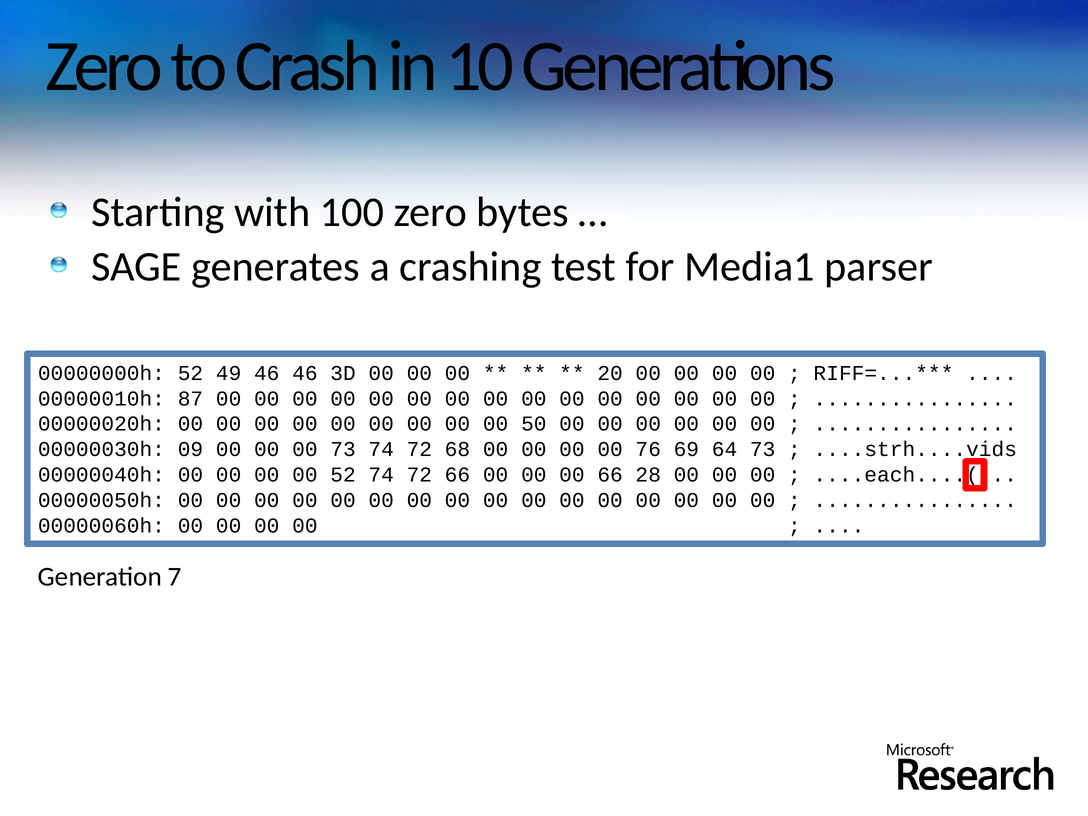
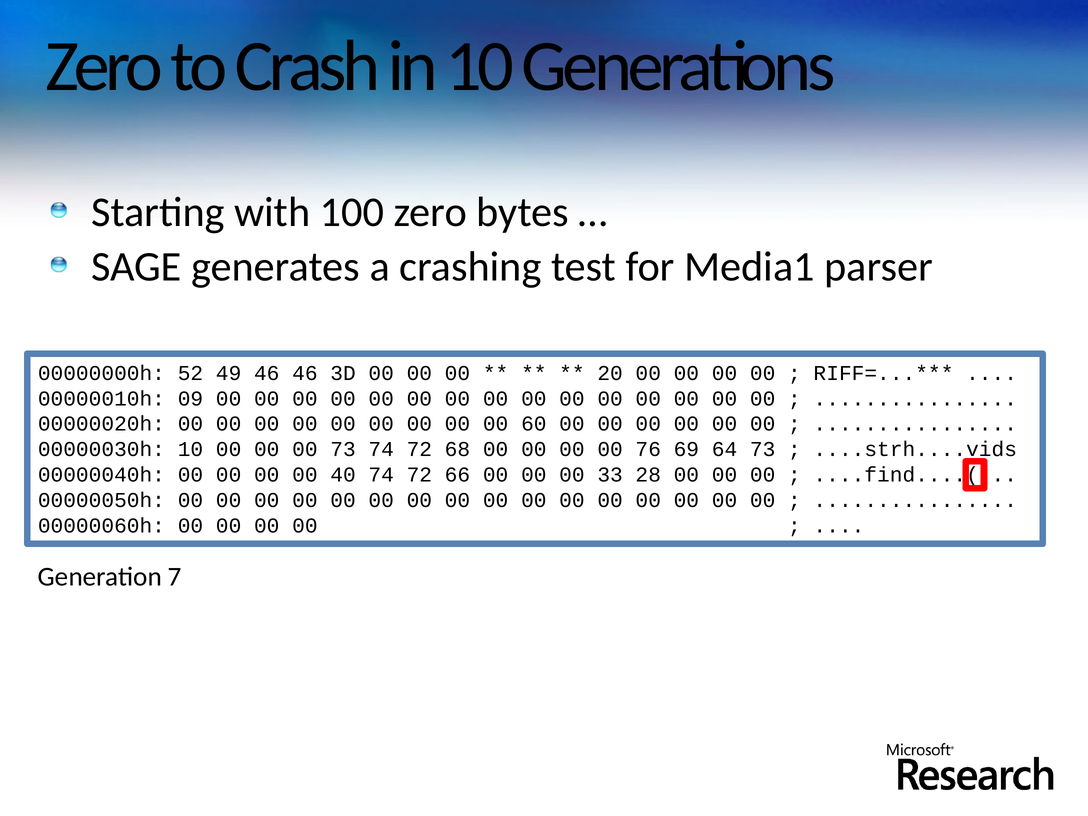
87: 87 -> 09
50: 50 -> 60
00000030h 09: 09 -> 10
00 52: 52 -> 40
00 66: 66 -> 33
....each....(: ....each....( -> ....find....(
